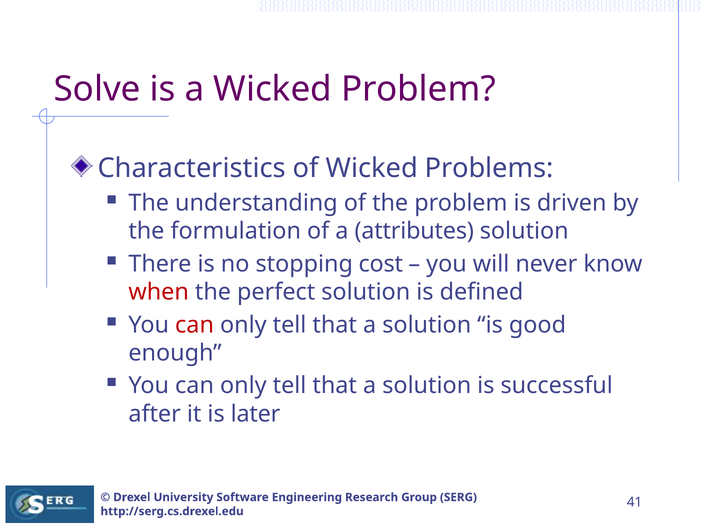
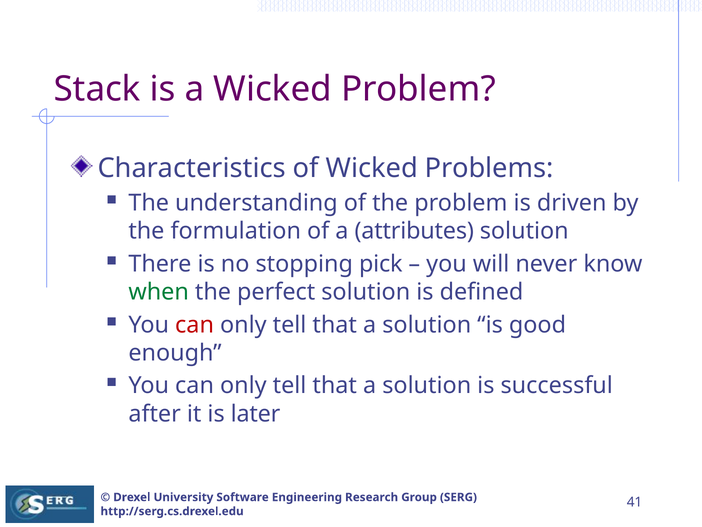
Solve: Solve -> Stack
cost: cost -> pick
when colour: red -> green
